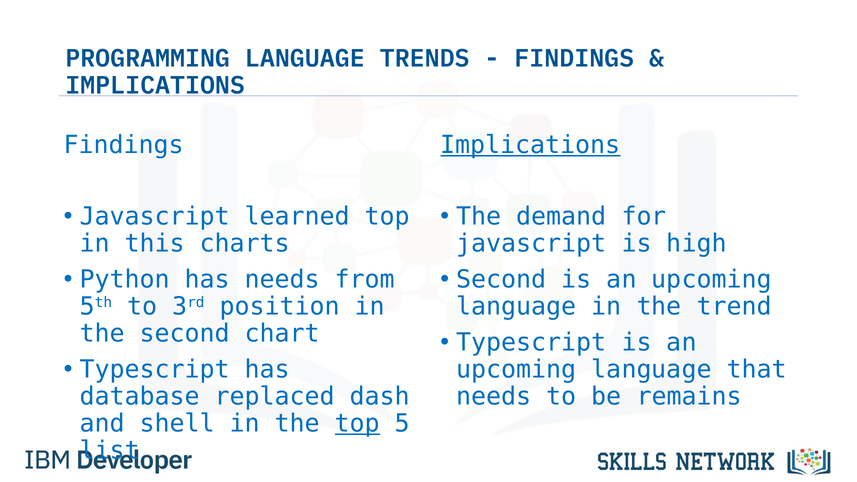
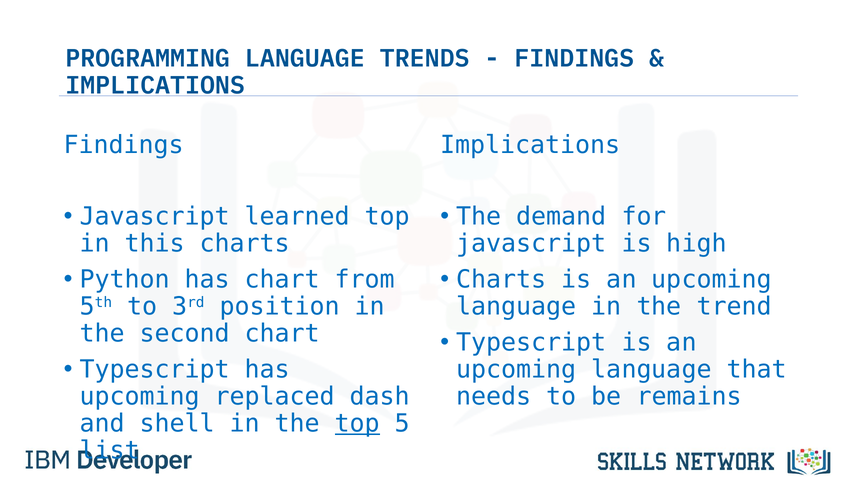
Implications at (530, 145) underline: present -> none
has needs: needs -> chart
Second at (501, 280): Second -> Charts
database at (140, 397): database -> upcoming
